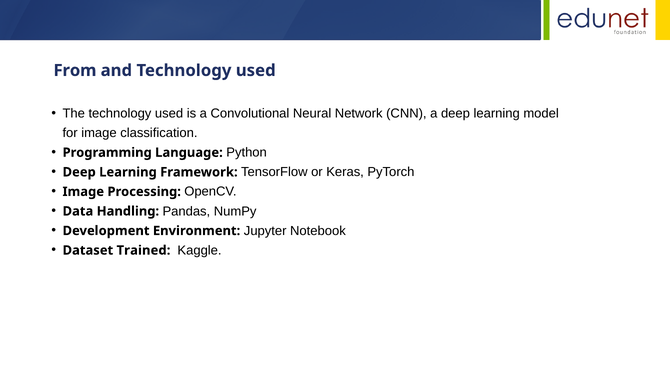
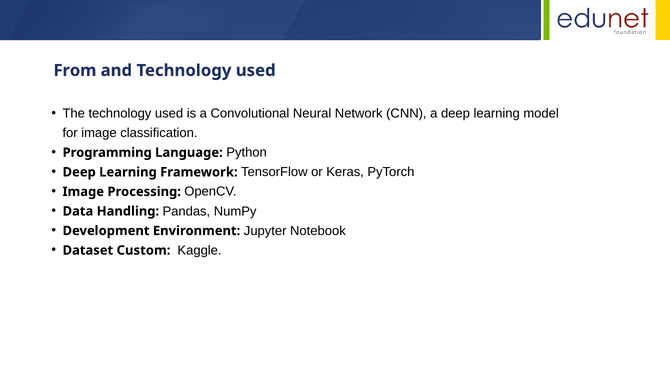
Trained: Trained -> Custom
